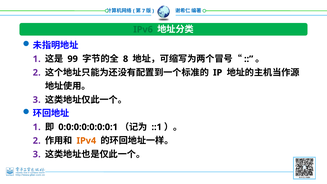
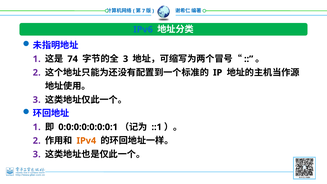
IPv6 colour: green -> blue
99: 99 -> 74
8 at (126, 59): 8 -> 3
